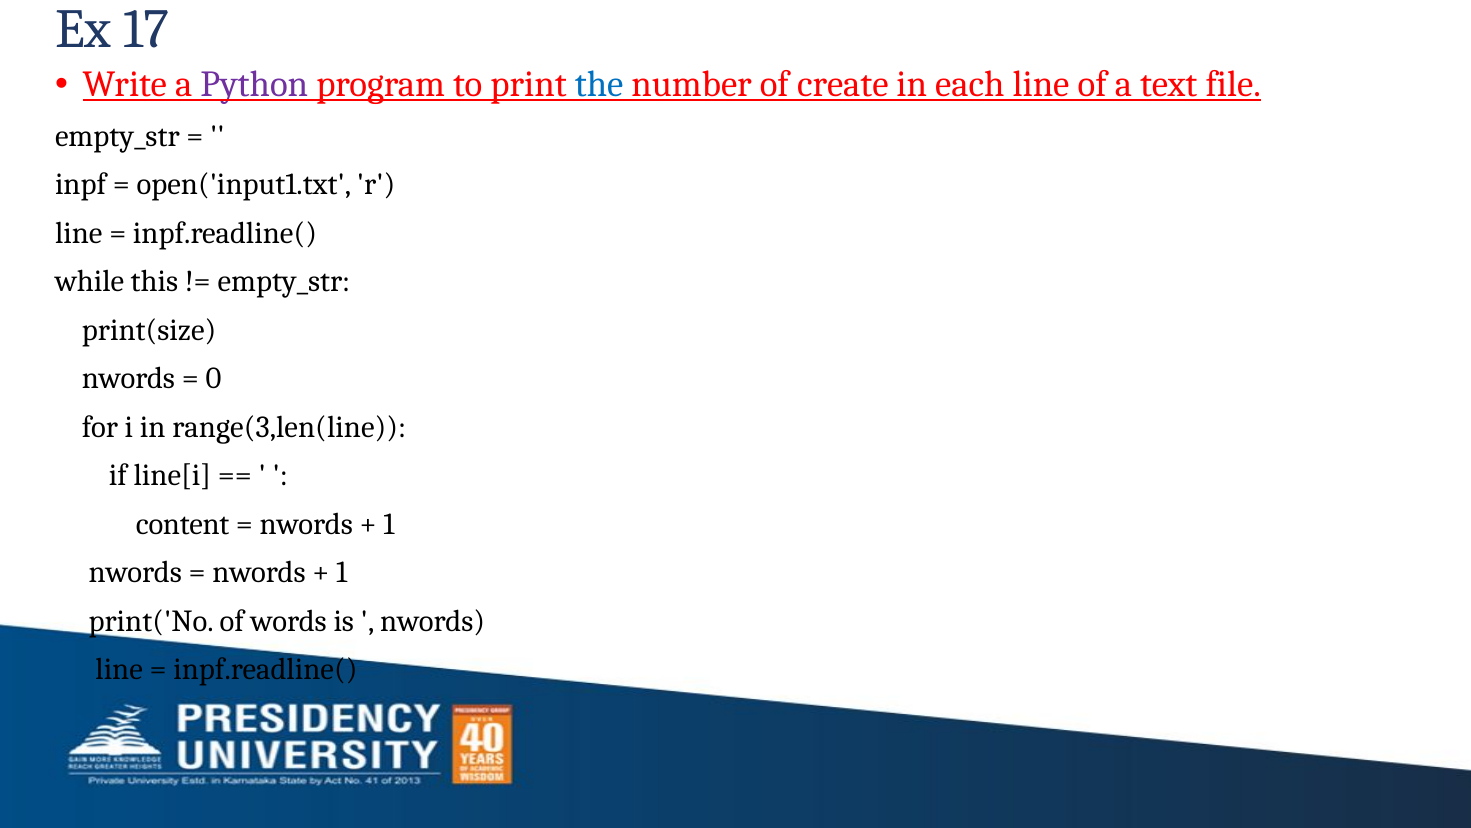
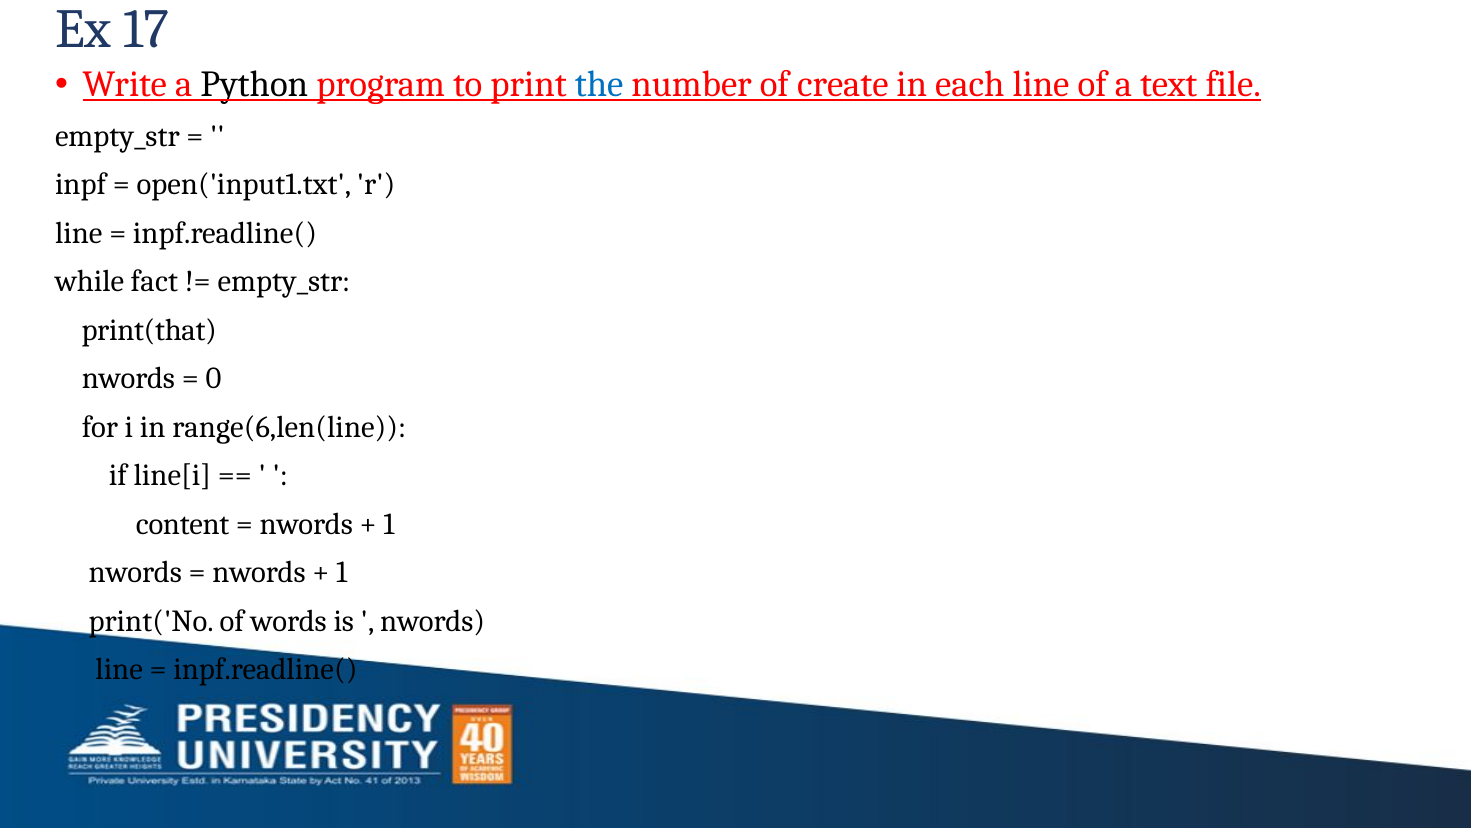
Python colour: purple -> black
this: this -> fact
print(size: print(size -> print(that
range(3,len(line: range(3,len(line -> range(6,len(line
